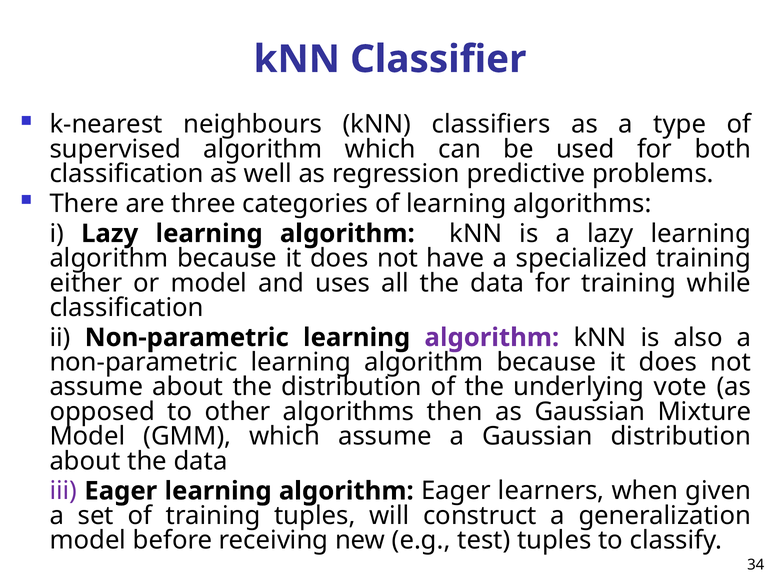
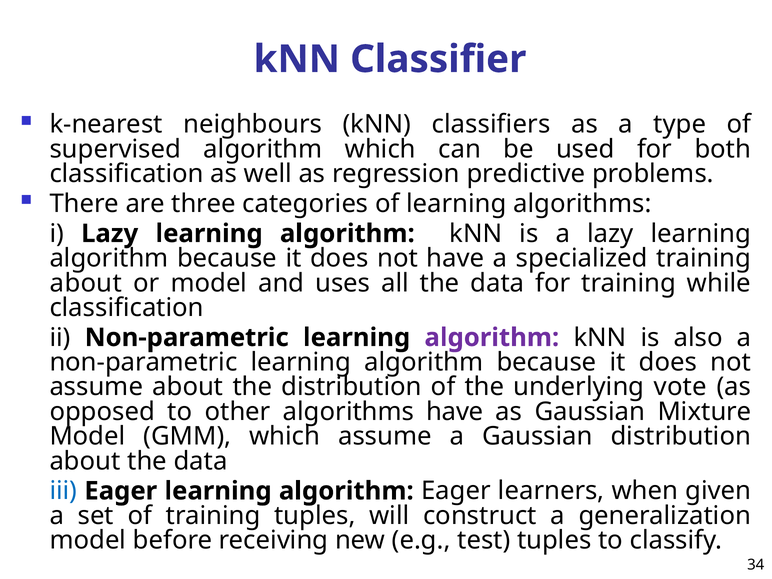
either at (86, 283): either -> about
algorithms then: then -> have
iii colour: purple -> blue
